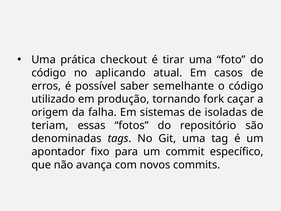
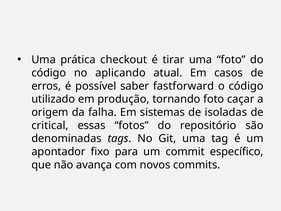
semelhante: semelhante -> fastforward
tornando fork: fork -> foto
teriam: teriam -> critical
